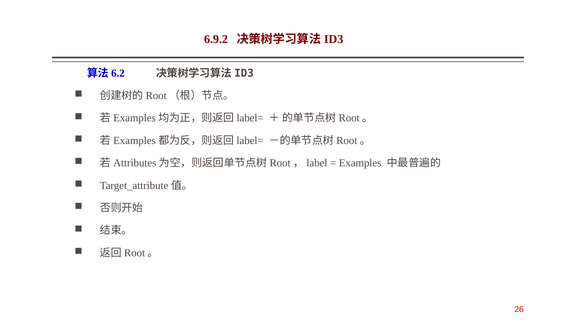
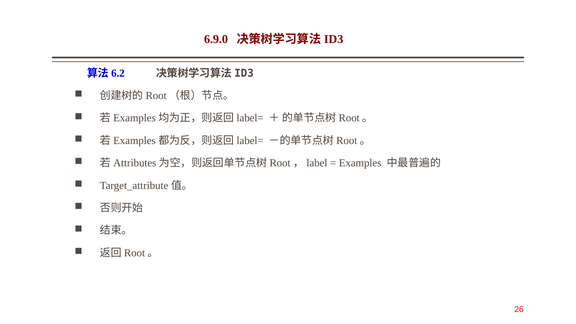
6.9.2: 6.9.2 -> 6.9.0
